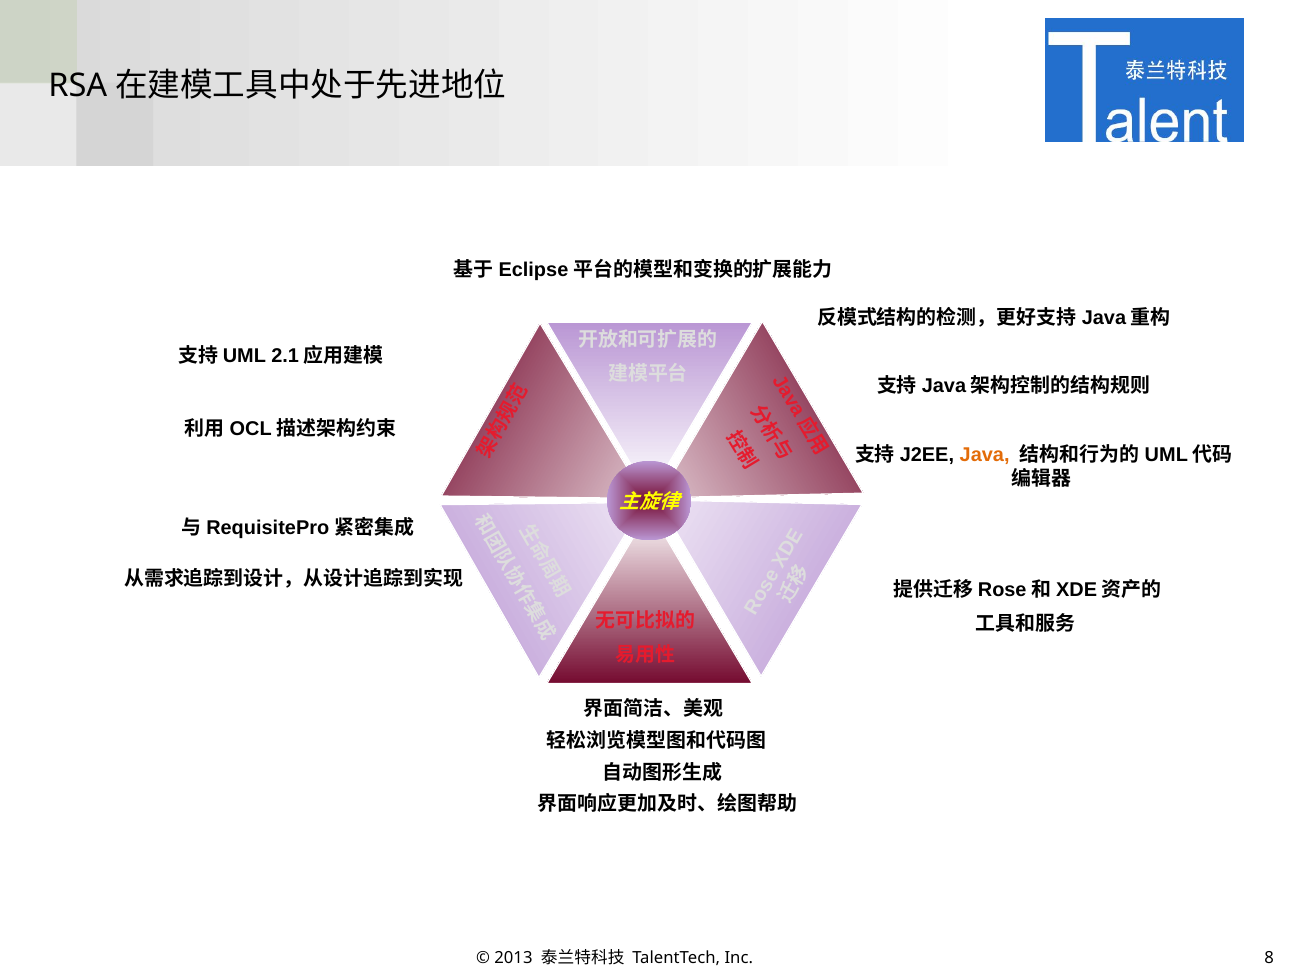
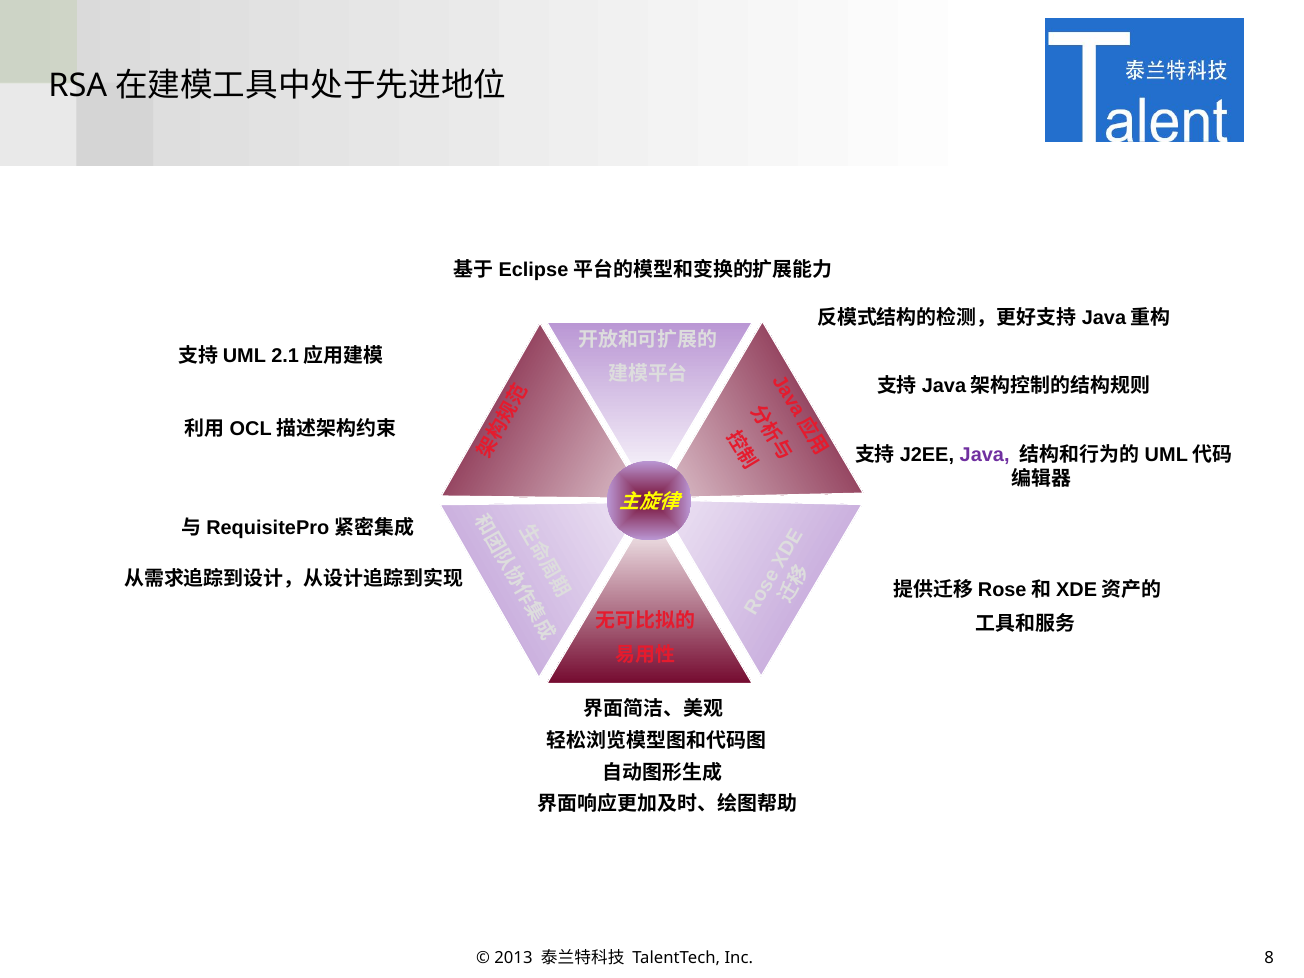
Java colour: orange -> purple
